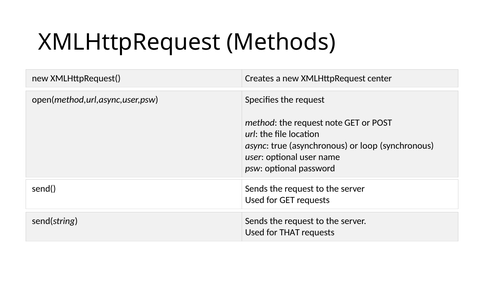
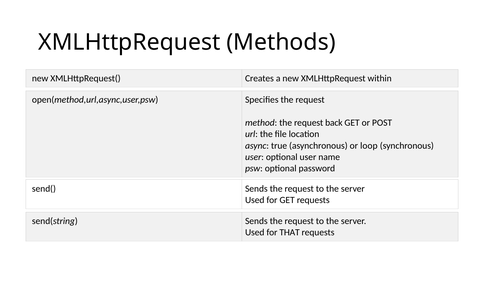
center: center -> within
note: note -> back
